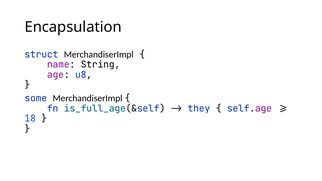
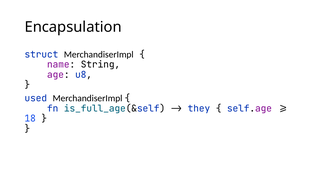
some: some -> used
